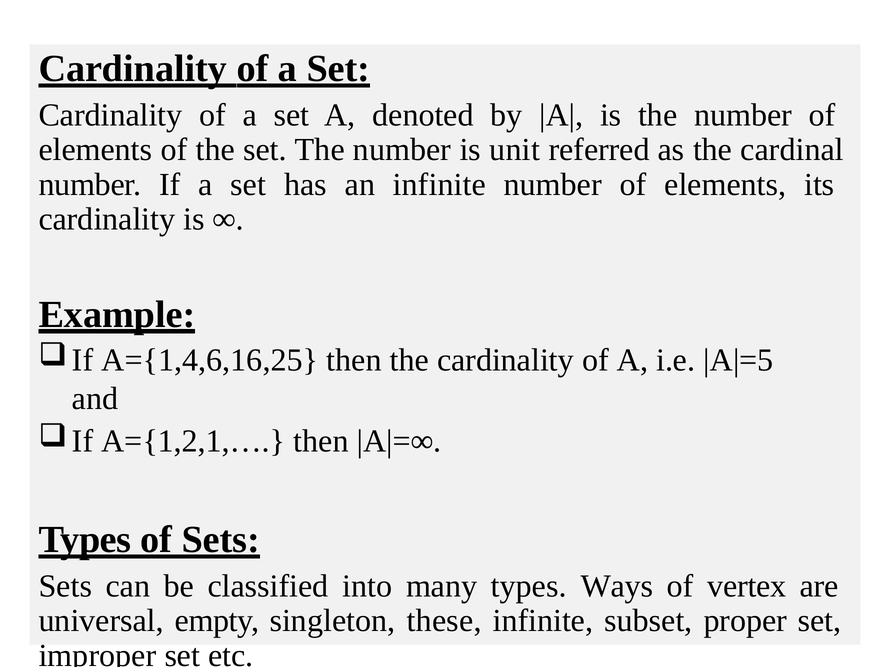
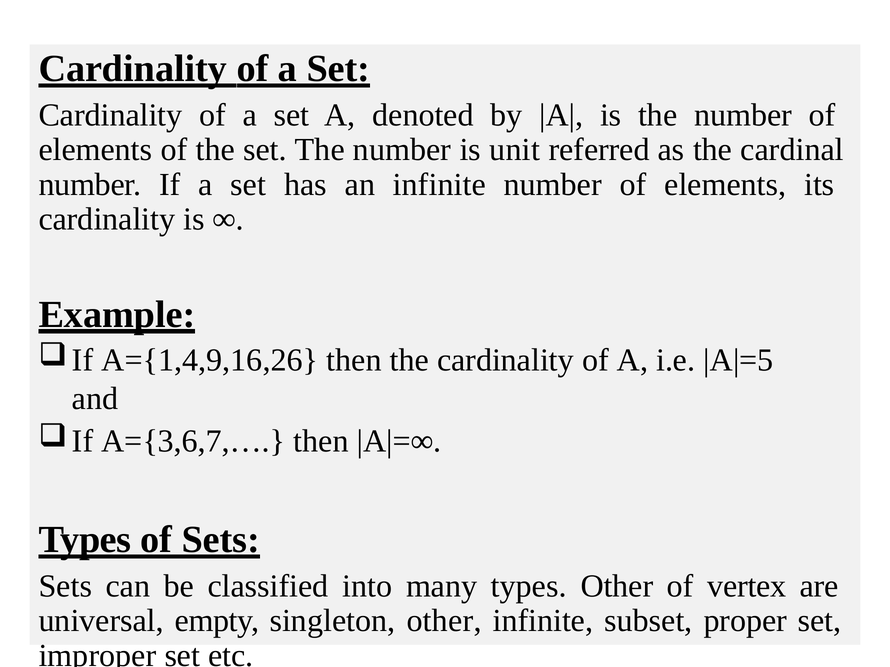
A={1,4,6,16,25: A={1,4,6,16,25 -> A={1,4,9,16,26
A={1,2,1,…: A={1,2,1,… -> A={3,6,7,…
types Ways: Ways -> Other
singleton these: these -> other
